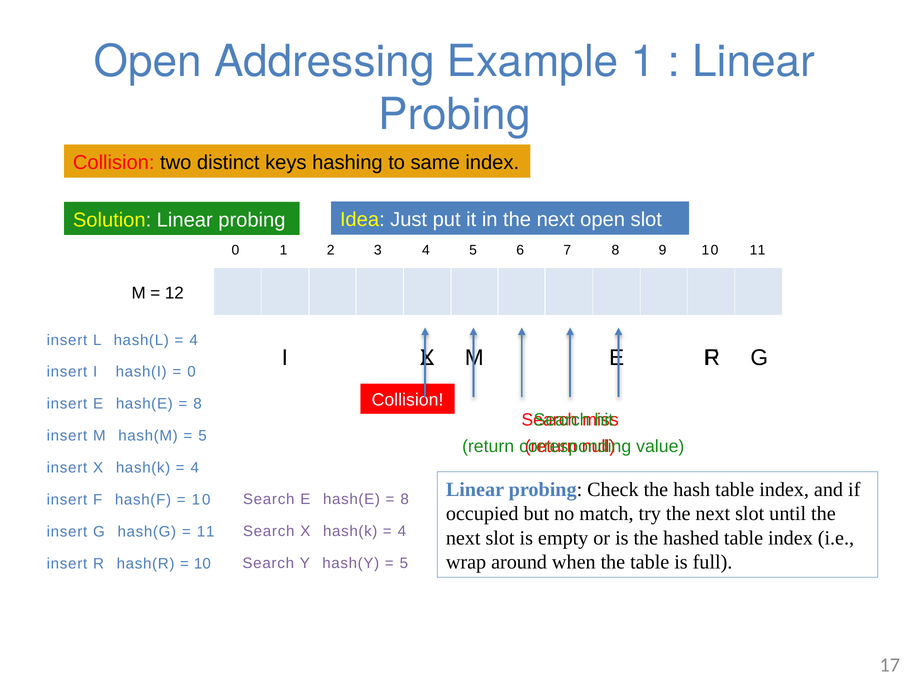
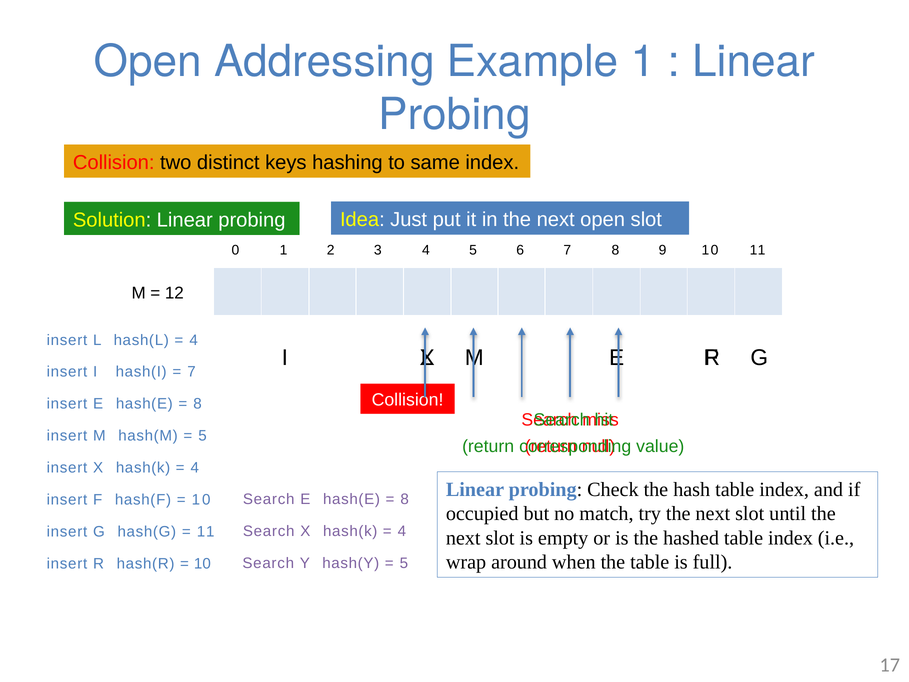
0 at (192, 372): 0 -> 7
